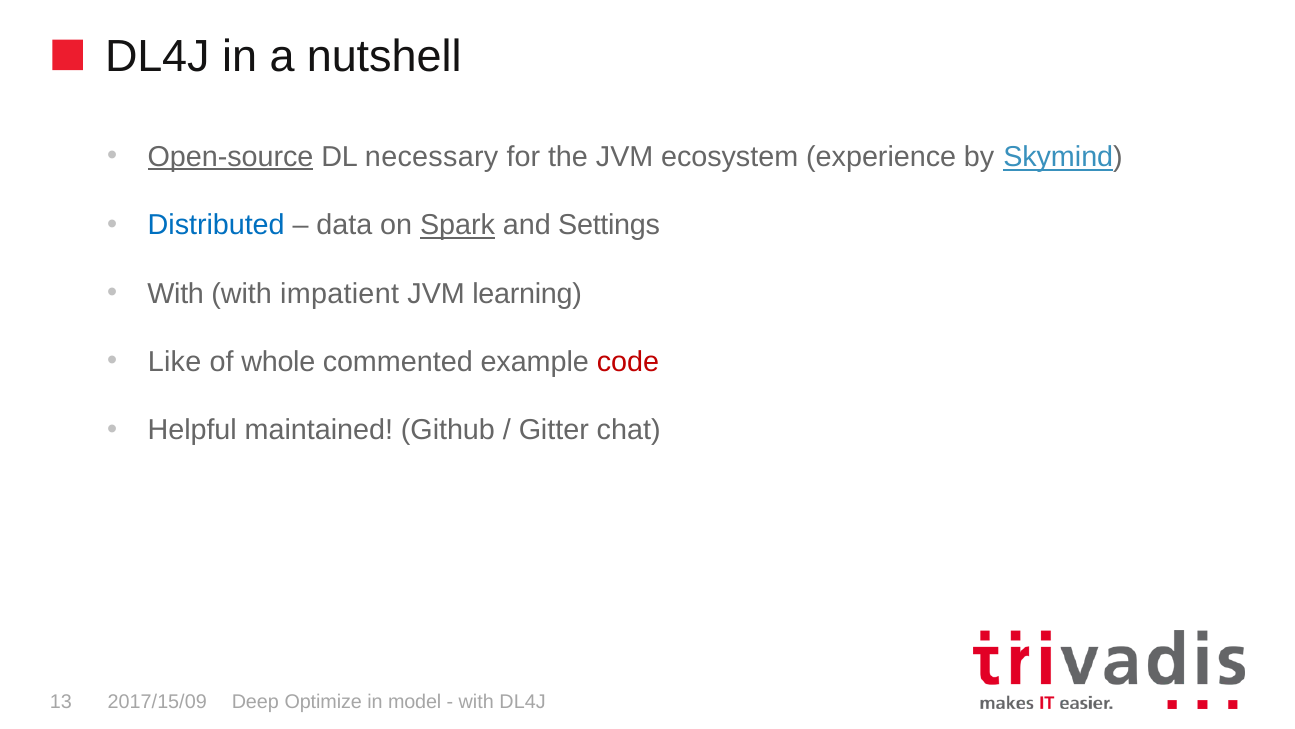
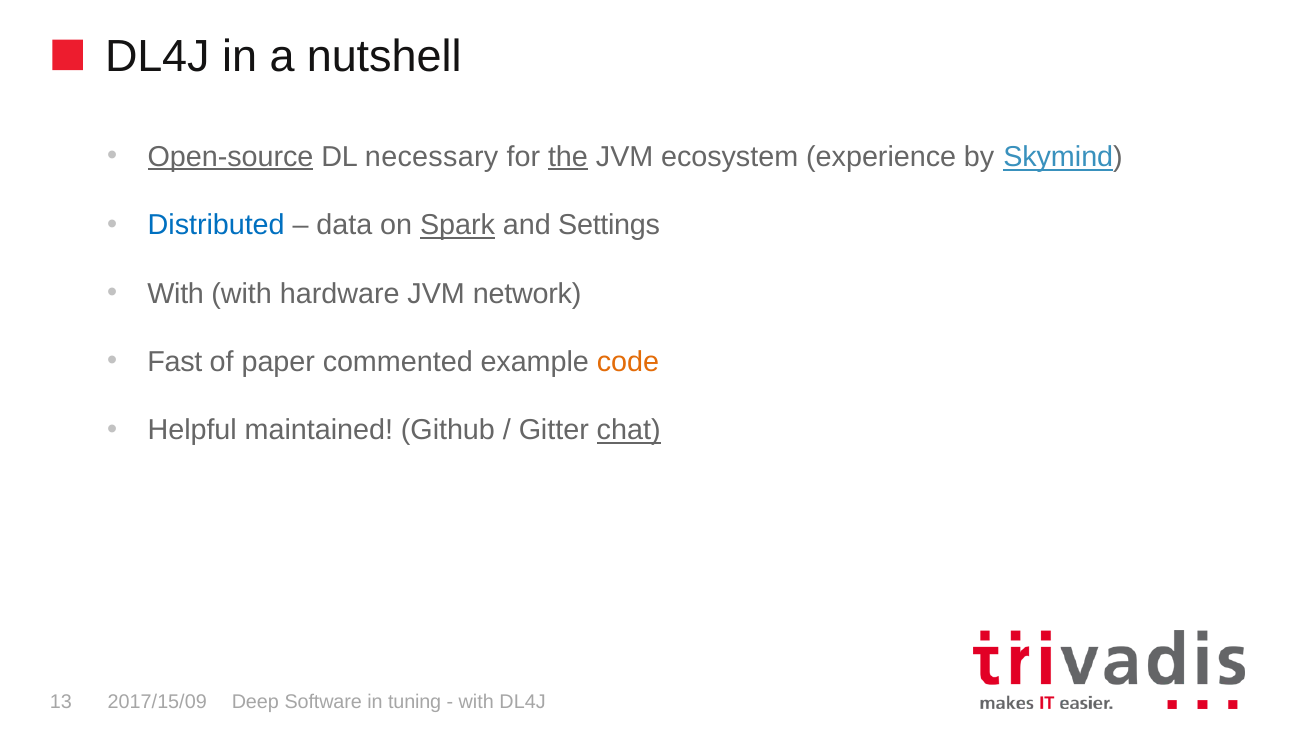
the underline: none -> present
impatient: impatient -> hardware
learning: learning -> network
Like: Like -> Fast
whole: whole -> paper
code colour: red -> orange
chat underline: none -> present
Optimize: Optimize -> Software
model: model -> tuning
